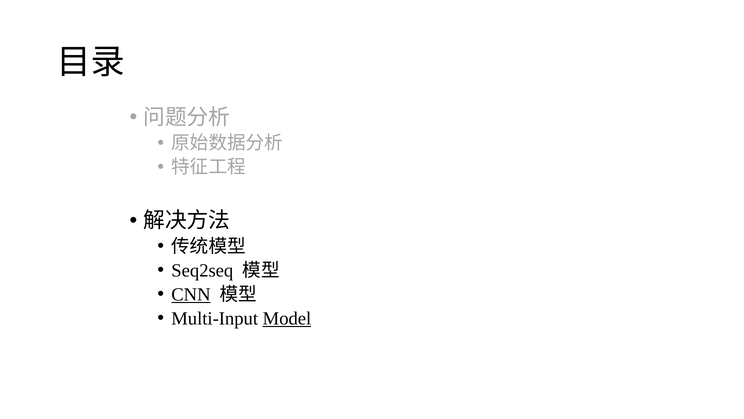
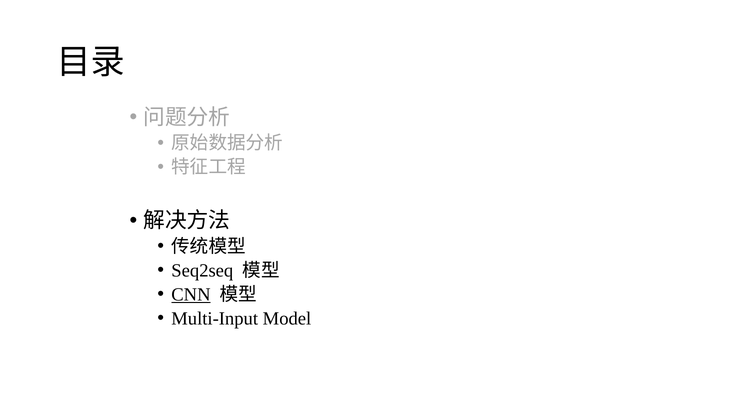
Model underline: present -> none
